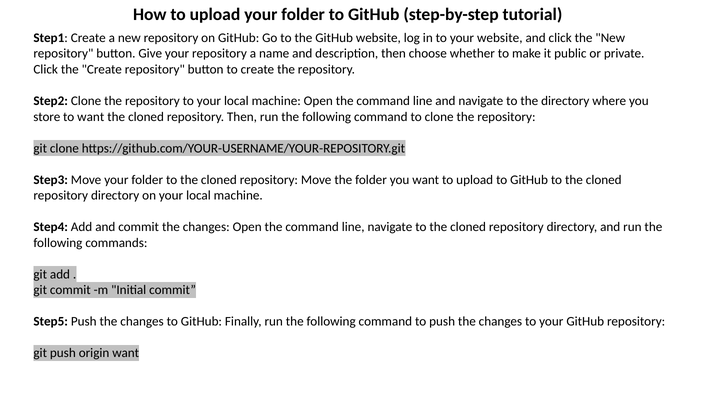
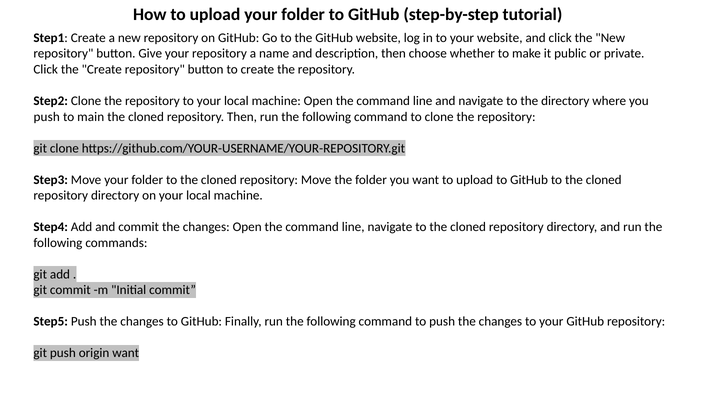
store at (47, 117): store -> push
to want: want -> main
